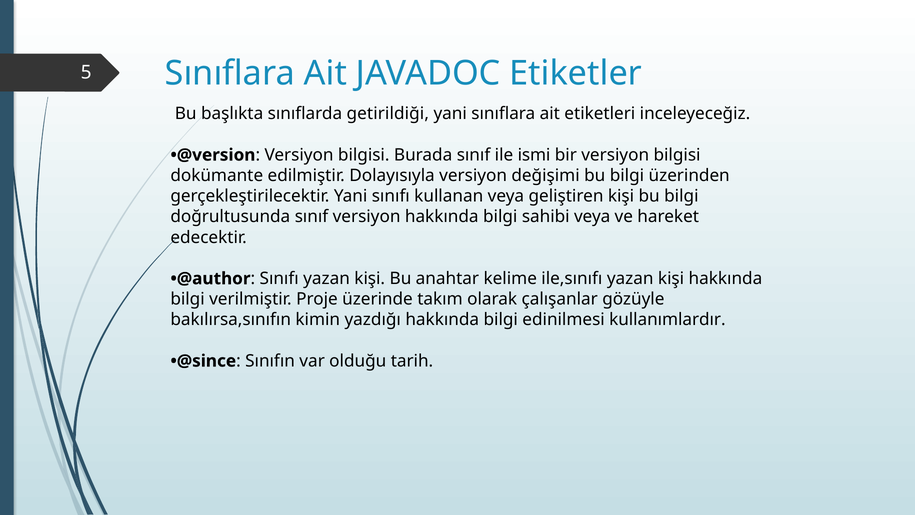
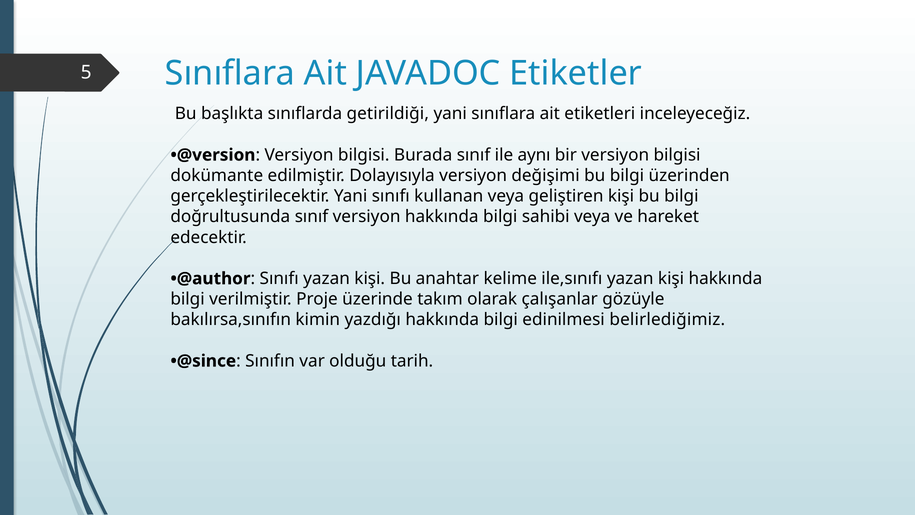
ismi: ismi -> aynı
kullanımlardır: kullanımlardır -> belirlediğimiz
